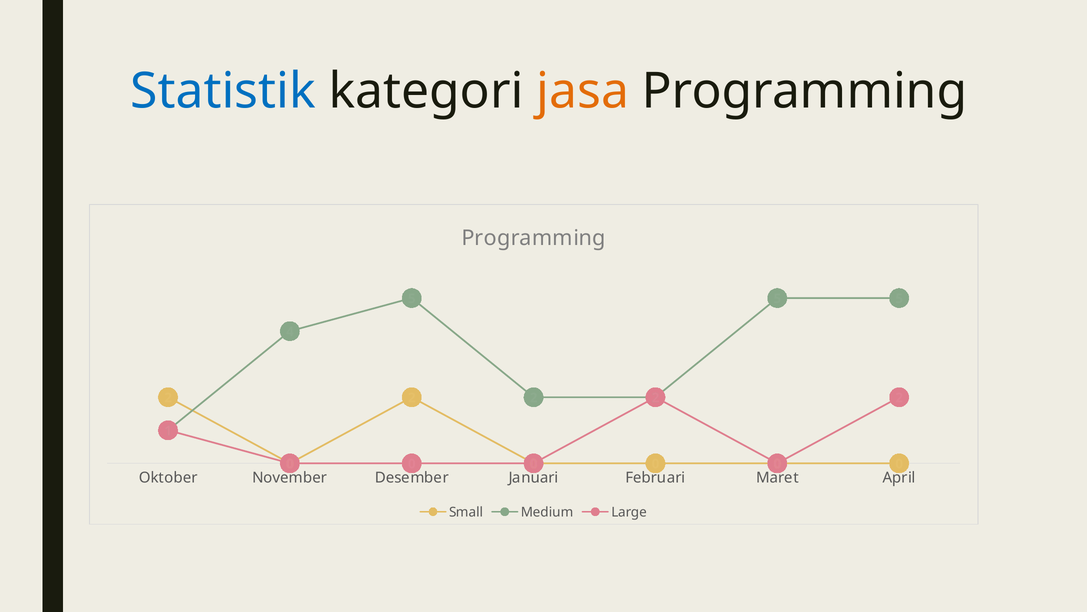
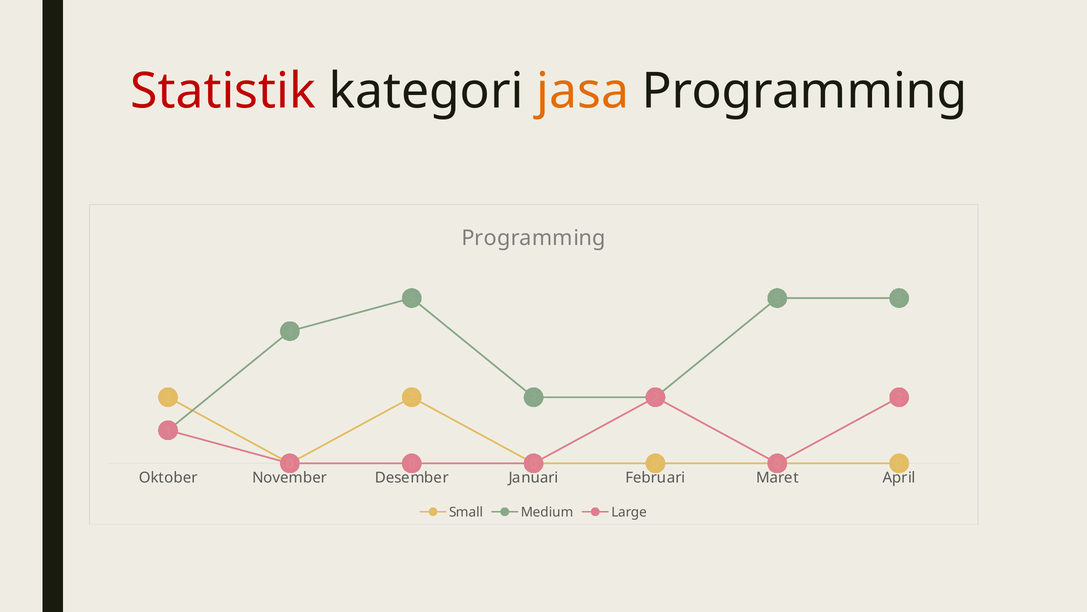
Statistik colour: blue -> red
